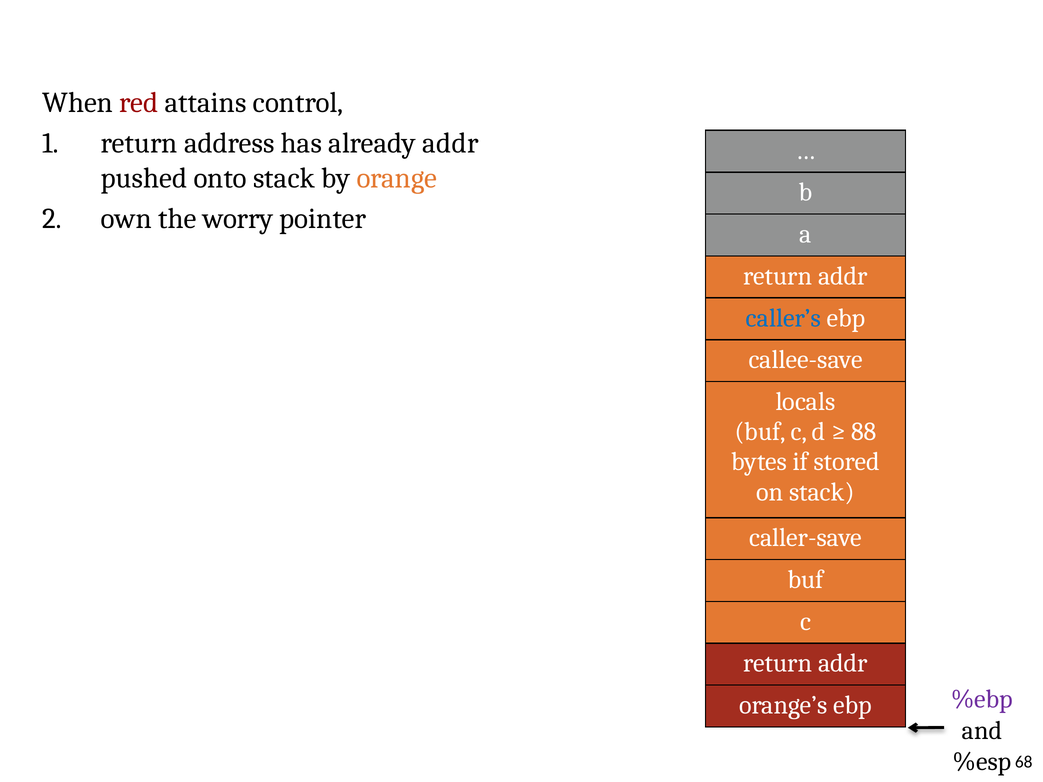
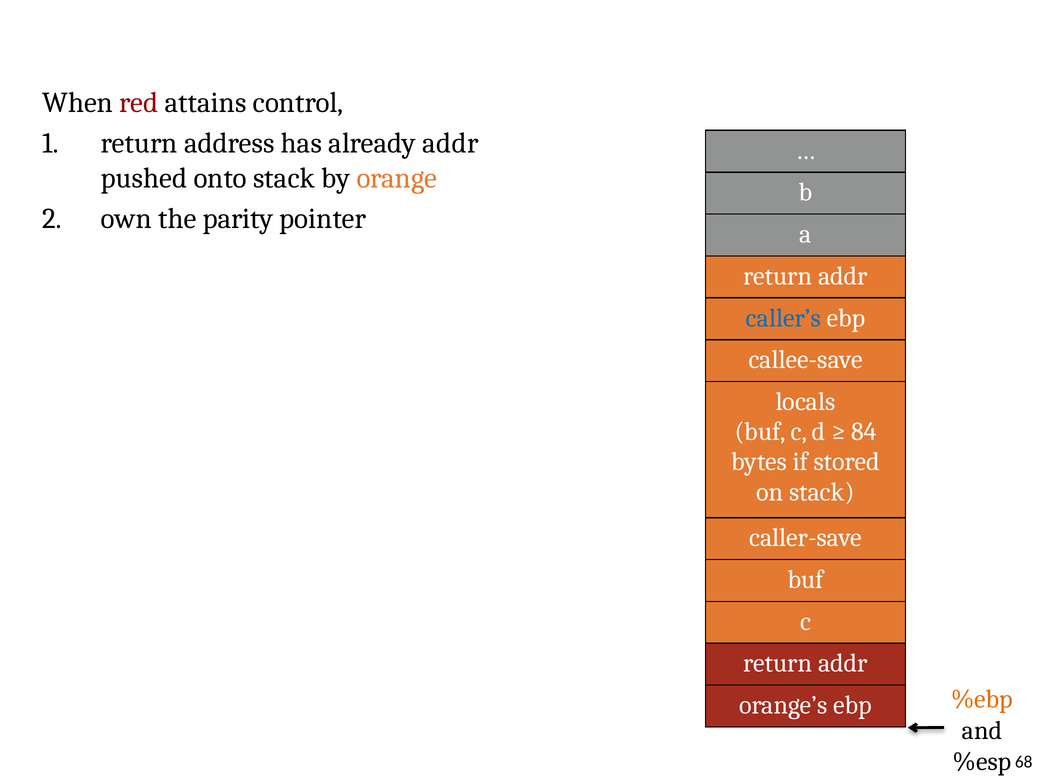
worry: worry -> parity
88: 88 -> 84
%ebp colour: purple -> orange
